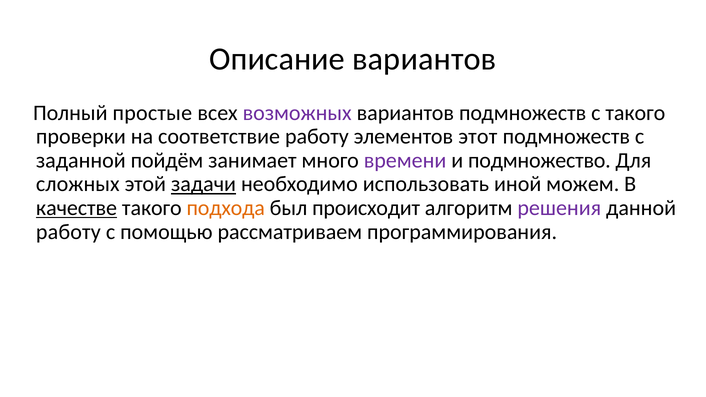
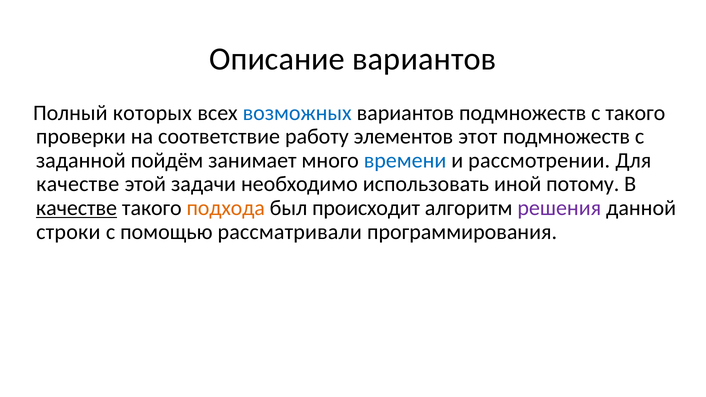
простые: простые -> которых
возможных colour: purple -> blue
времени colour: purple -> blue
подмножество: подмножество -> рассмотрении
сложных at (78, 184): сложных -> качестве
задачи underline: present -> none
можем: можем -> потому
работу at (68, 232): работу -> строки
рассматриваем: рассматриваем -> рассматривали
